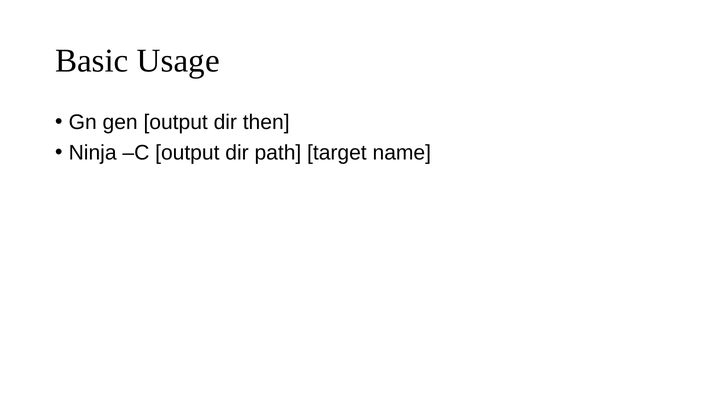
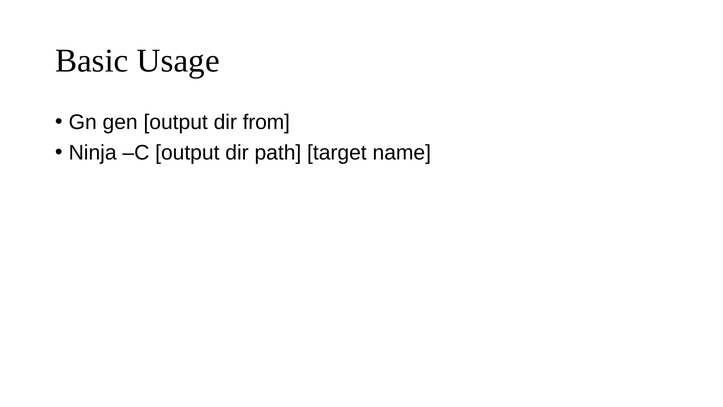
then: then -> from
